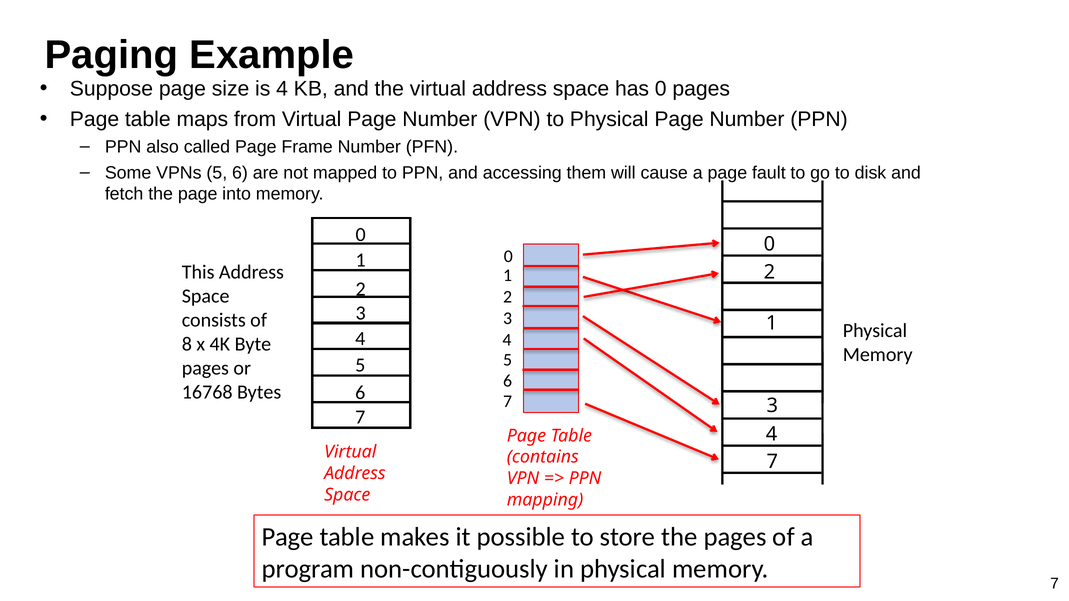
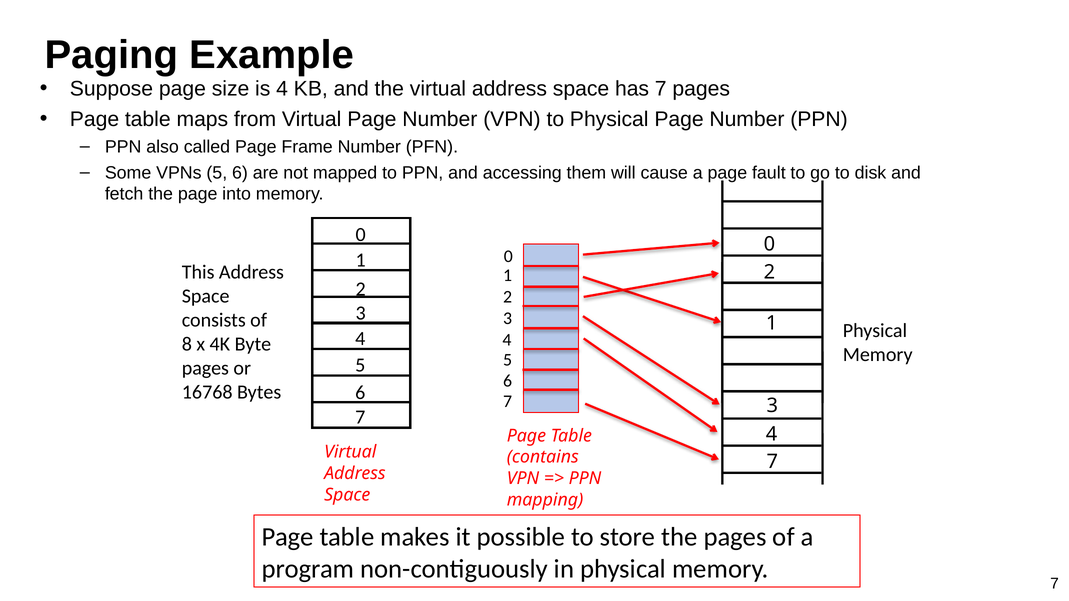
has 0: 0 -> 7
